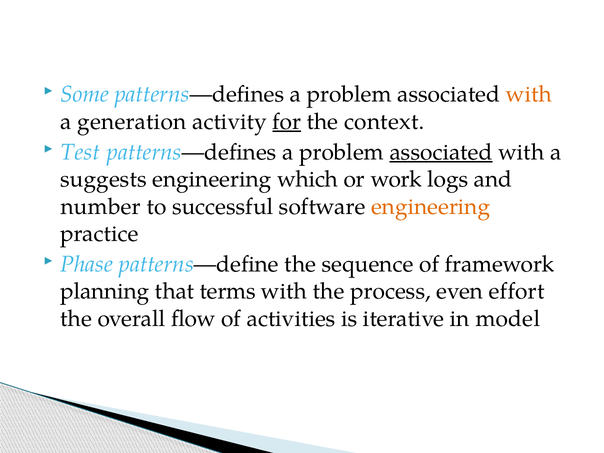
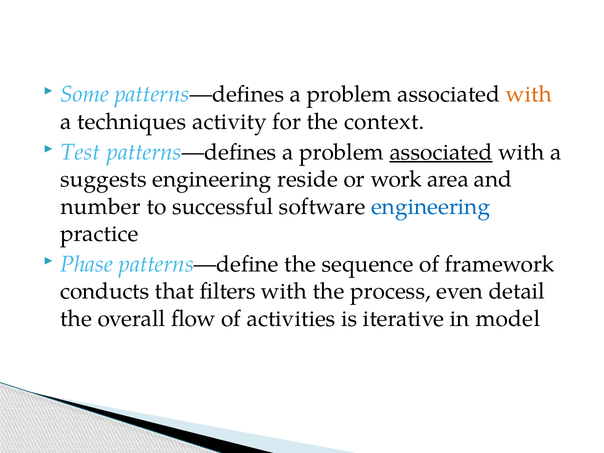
generation: generation -> techniques
for underline: present -> none
which: which -> reside
logs: logs -> area
engineering at (431, 207) colour: orange -> blue
planning: planning -> conducts
terms: terms -> filters
effort: effort -> detail
